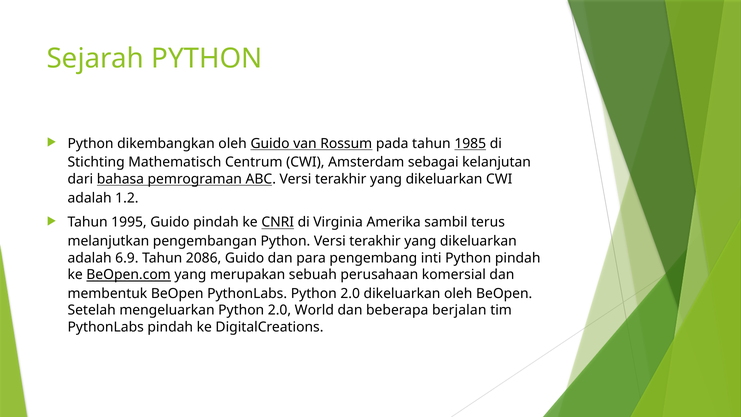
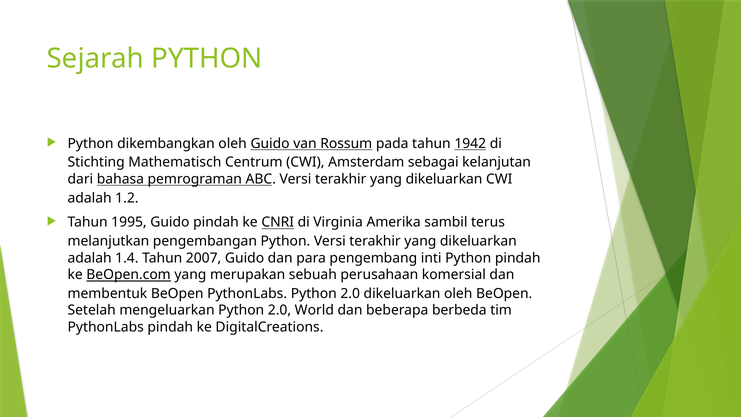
1985: 1985 -> 1942
6.9: 6.9 -> 1.4
2086: 2086 -> 2007
berjalan: berjalan -> berbeda
